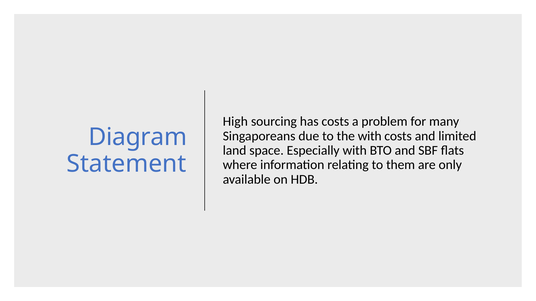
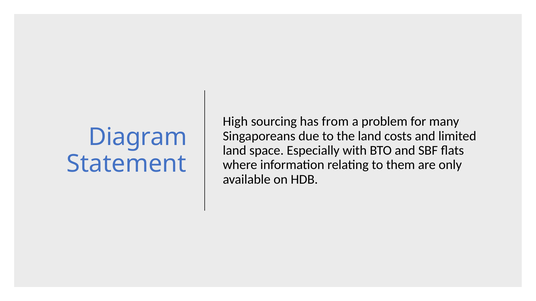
has costs: costs -> from
the with: with -> land
